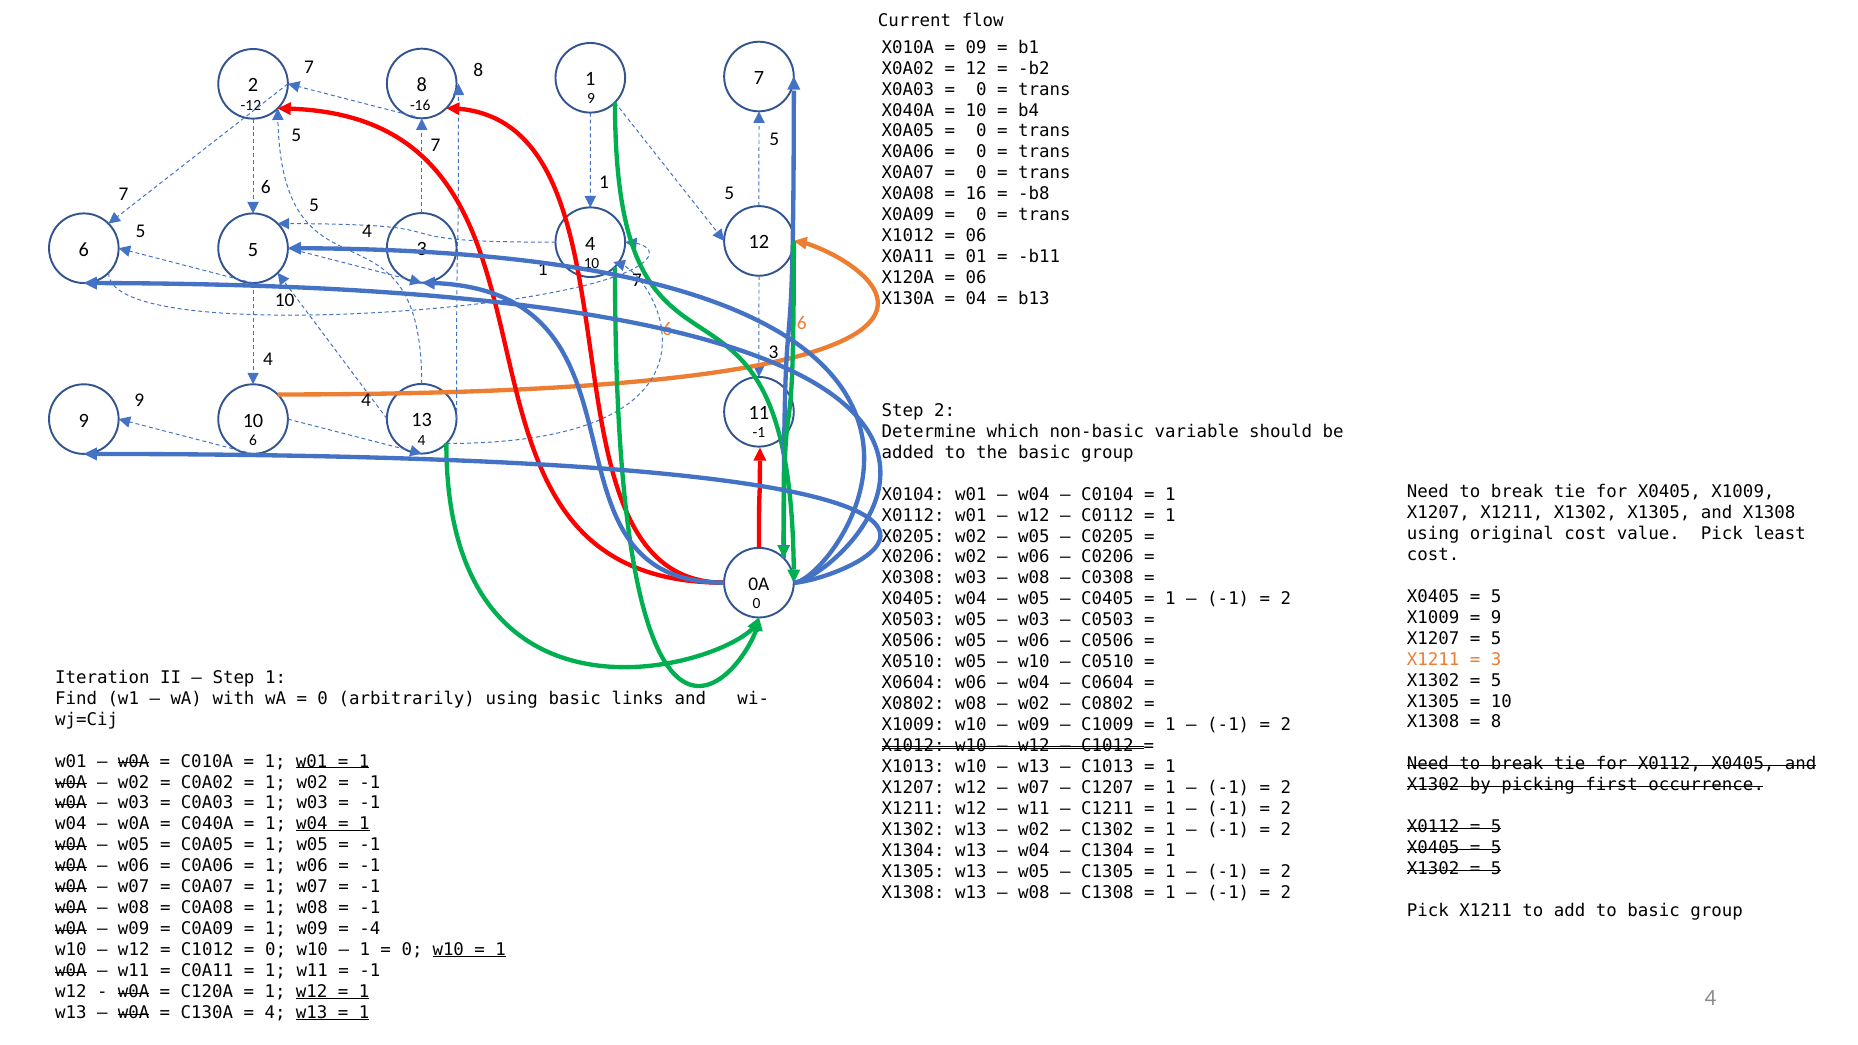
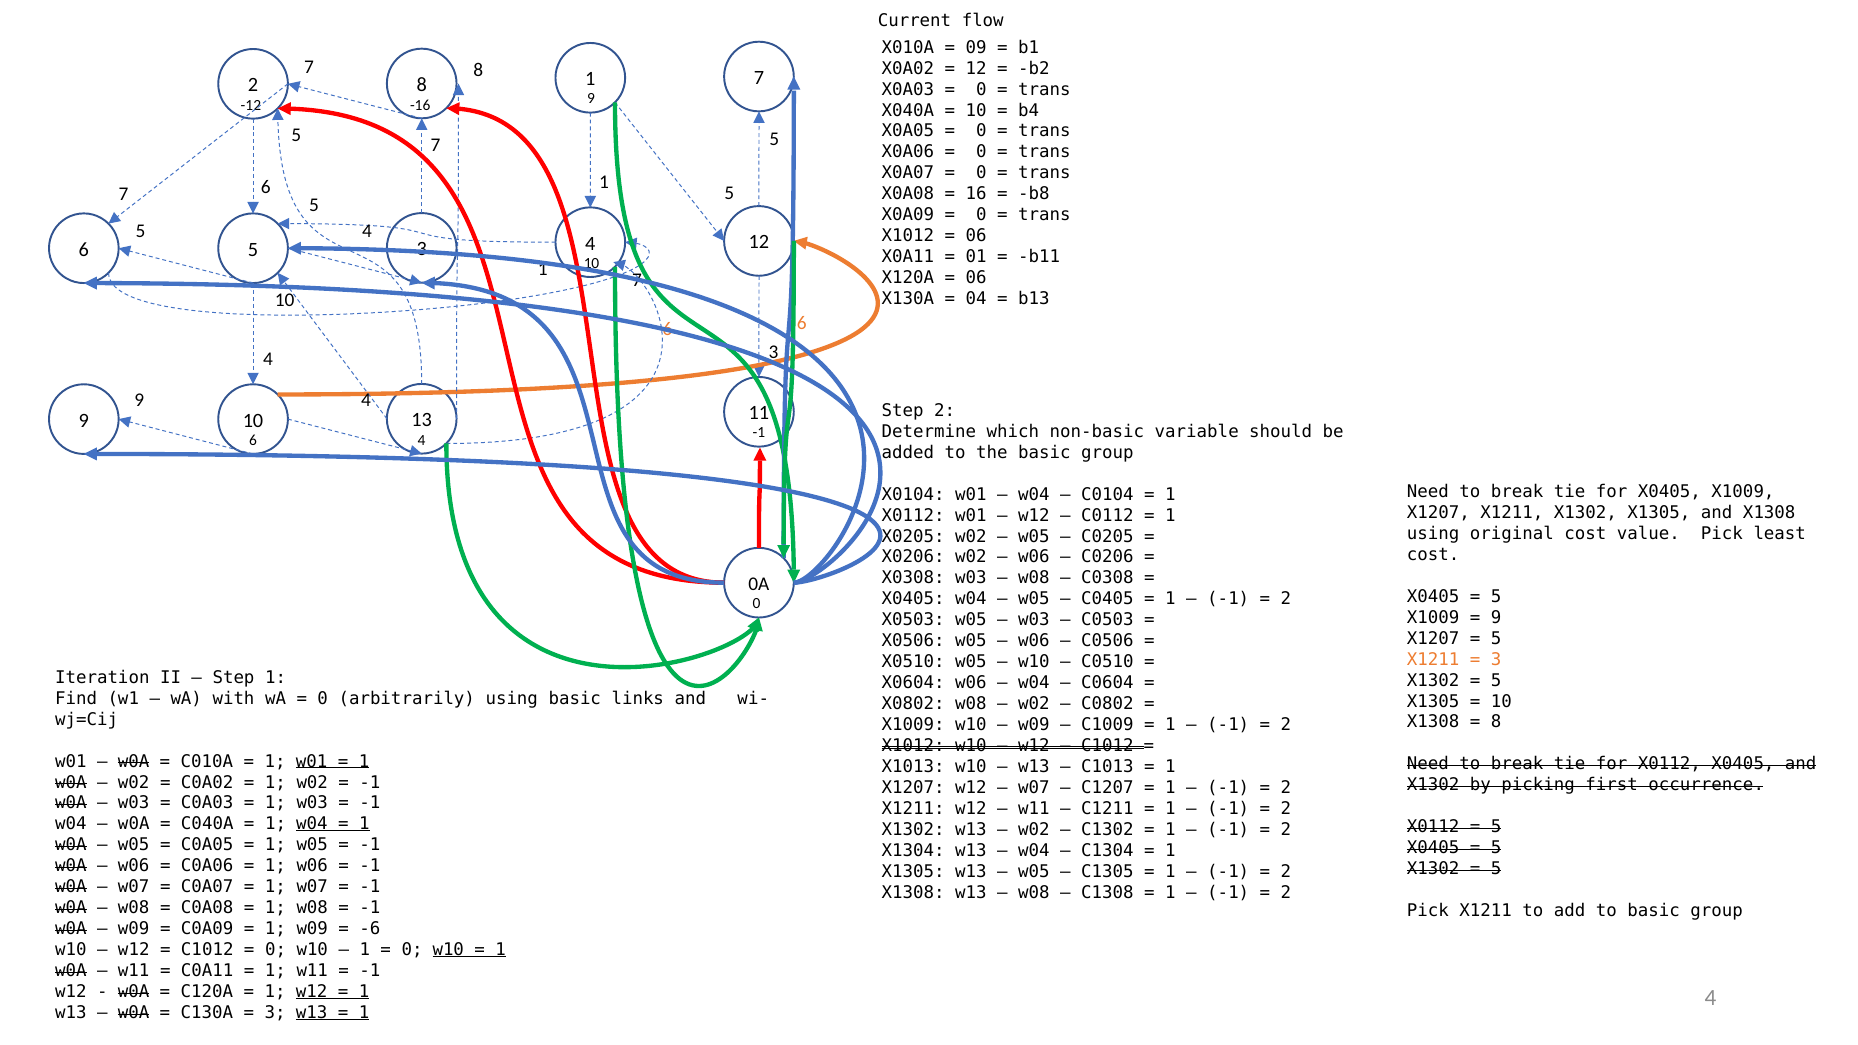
-4: -4 -> -6
4 at (275, 1013): 4 -> 3
